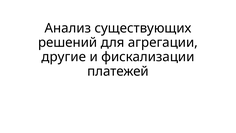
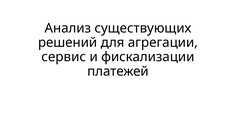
другие: другие -> сервис
